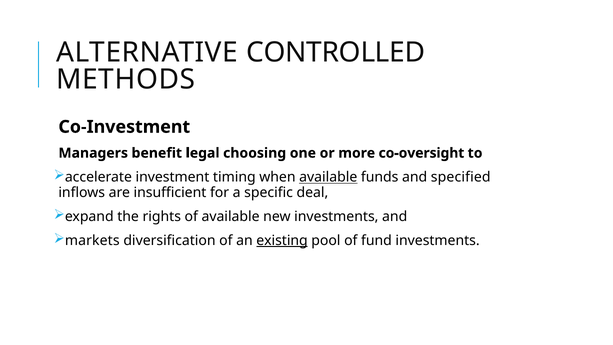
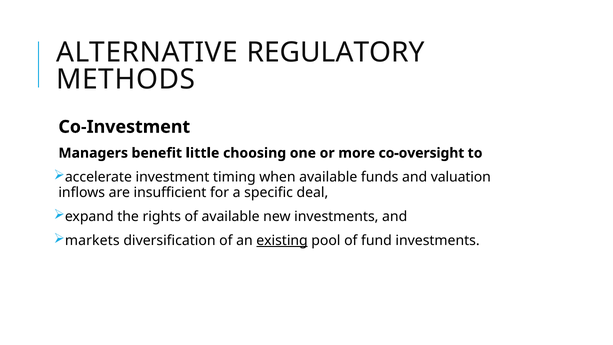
CONTROLLED: CONTROLLED -> REGULATORY
legal: legal -> little
available at (328, 177) underline: present -> none
specified: specified -> valuation
